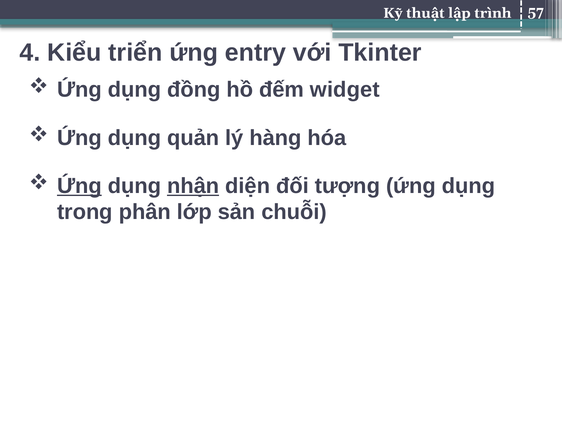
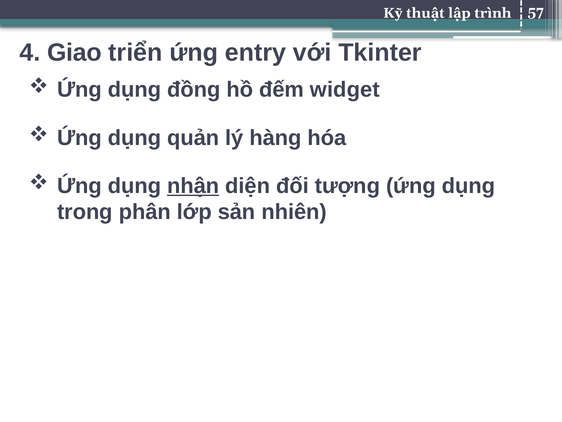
Kiểu: Kiểu -> Giao
Ứng at (79, 186) underline: present -> none
chuỗi: chuỗi -> nhiên
